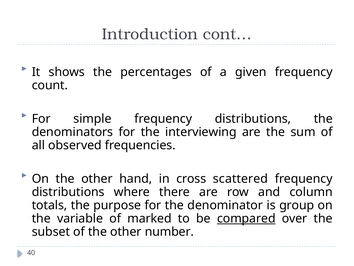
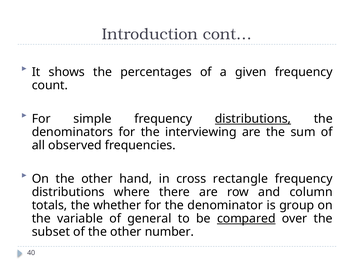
distributions at (253, 119) underline: none -> present
scattered: scattered -> rectangle
purpose: purpose -> whether
marked: marked -> general
